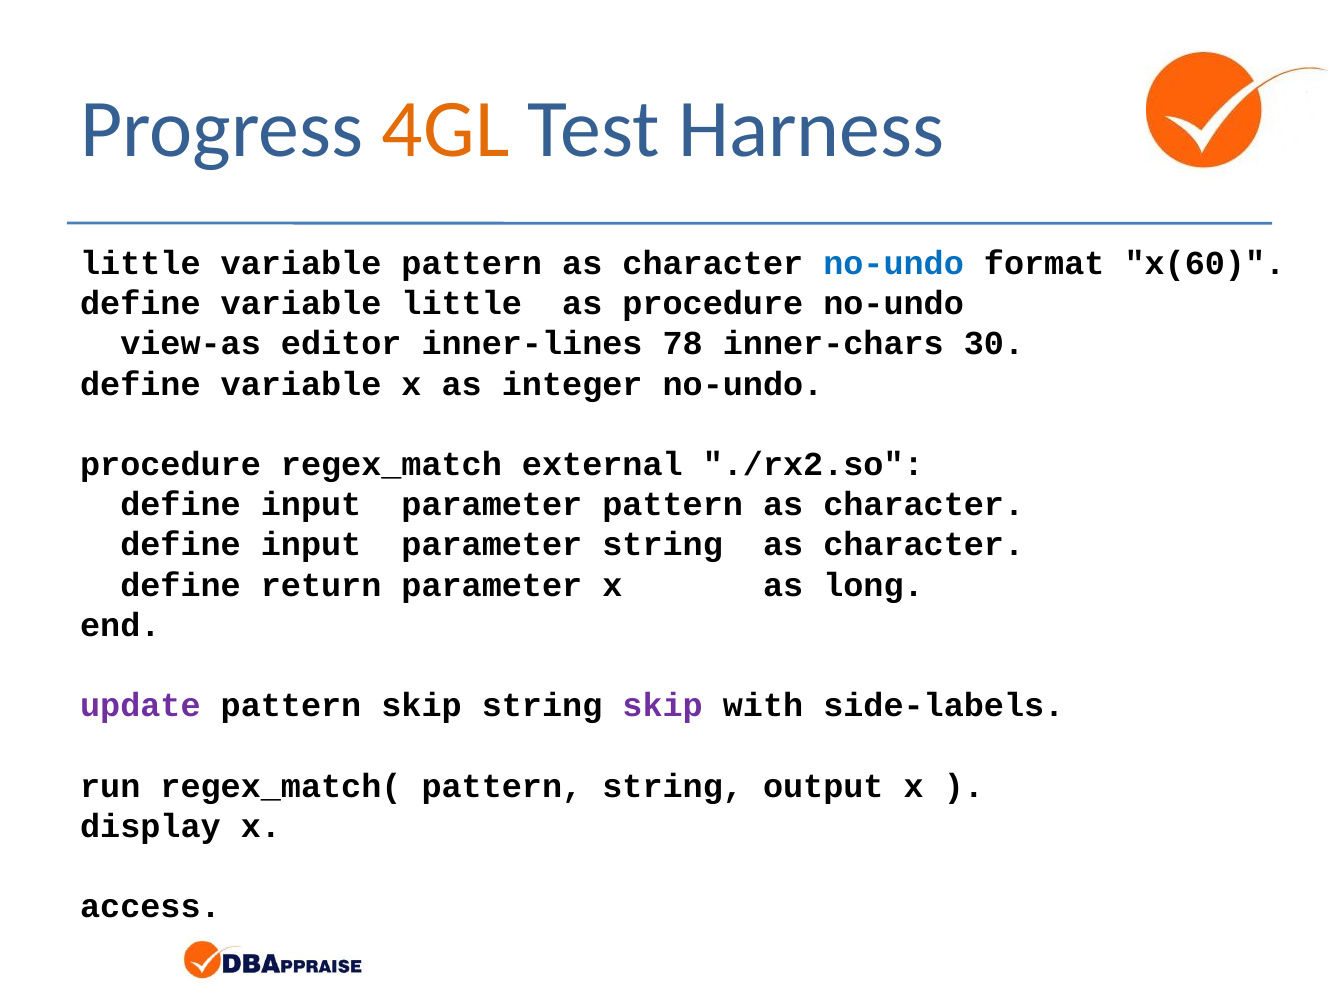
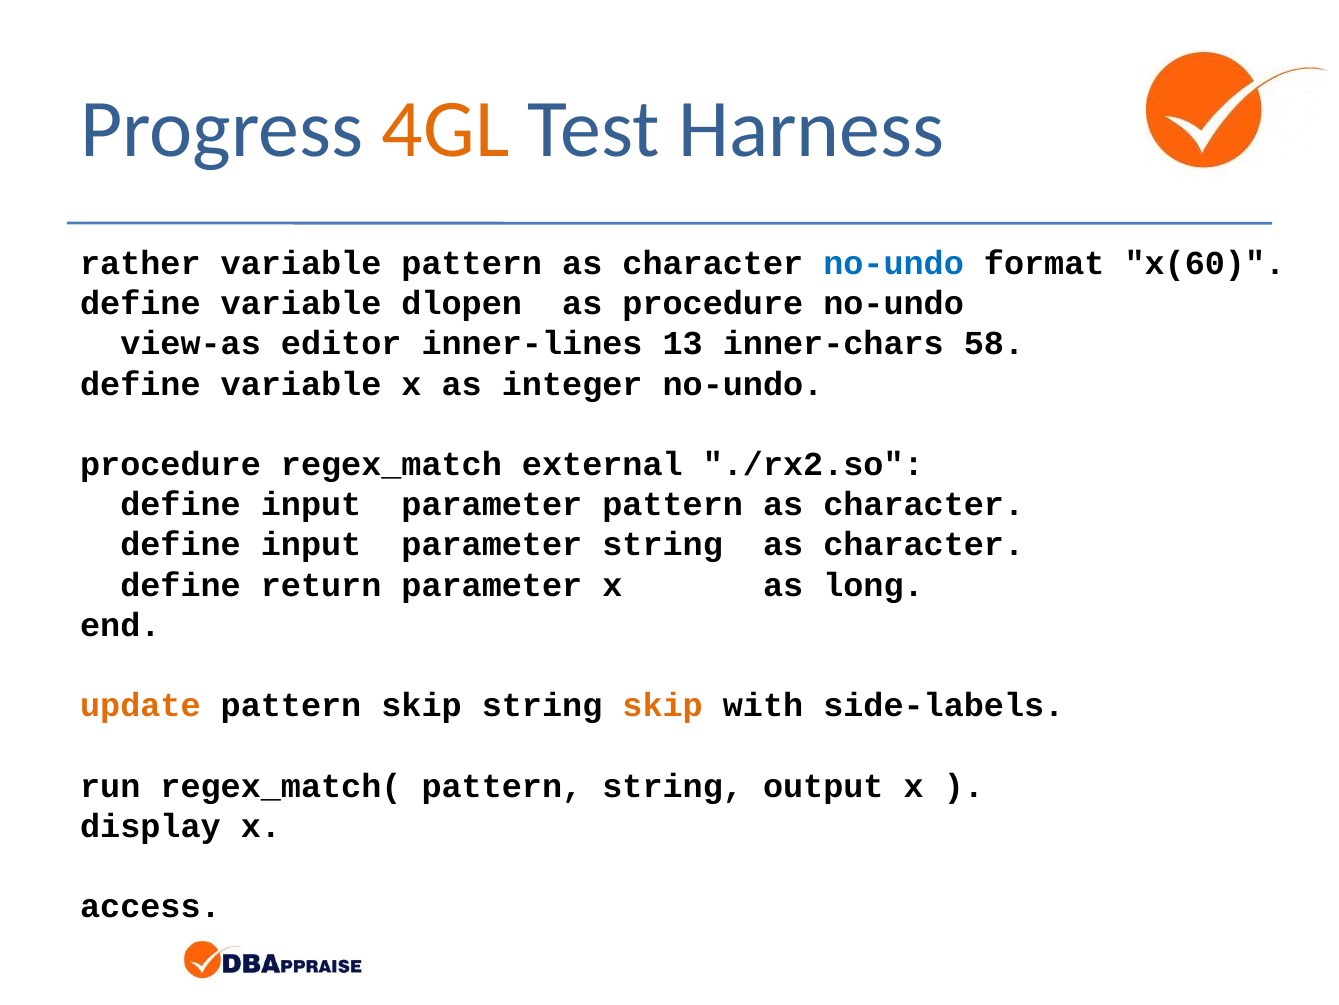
little at (140, 263): little -> rather
variable little: little -> dlopen
78: 78 -> 13
30: 30 -> 58
update colour: purple -> orange
skip at (663, 705) colour: purple -> orange
